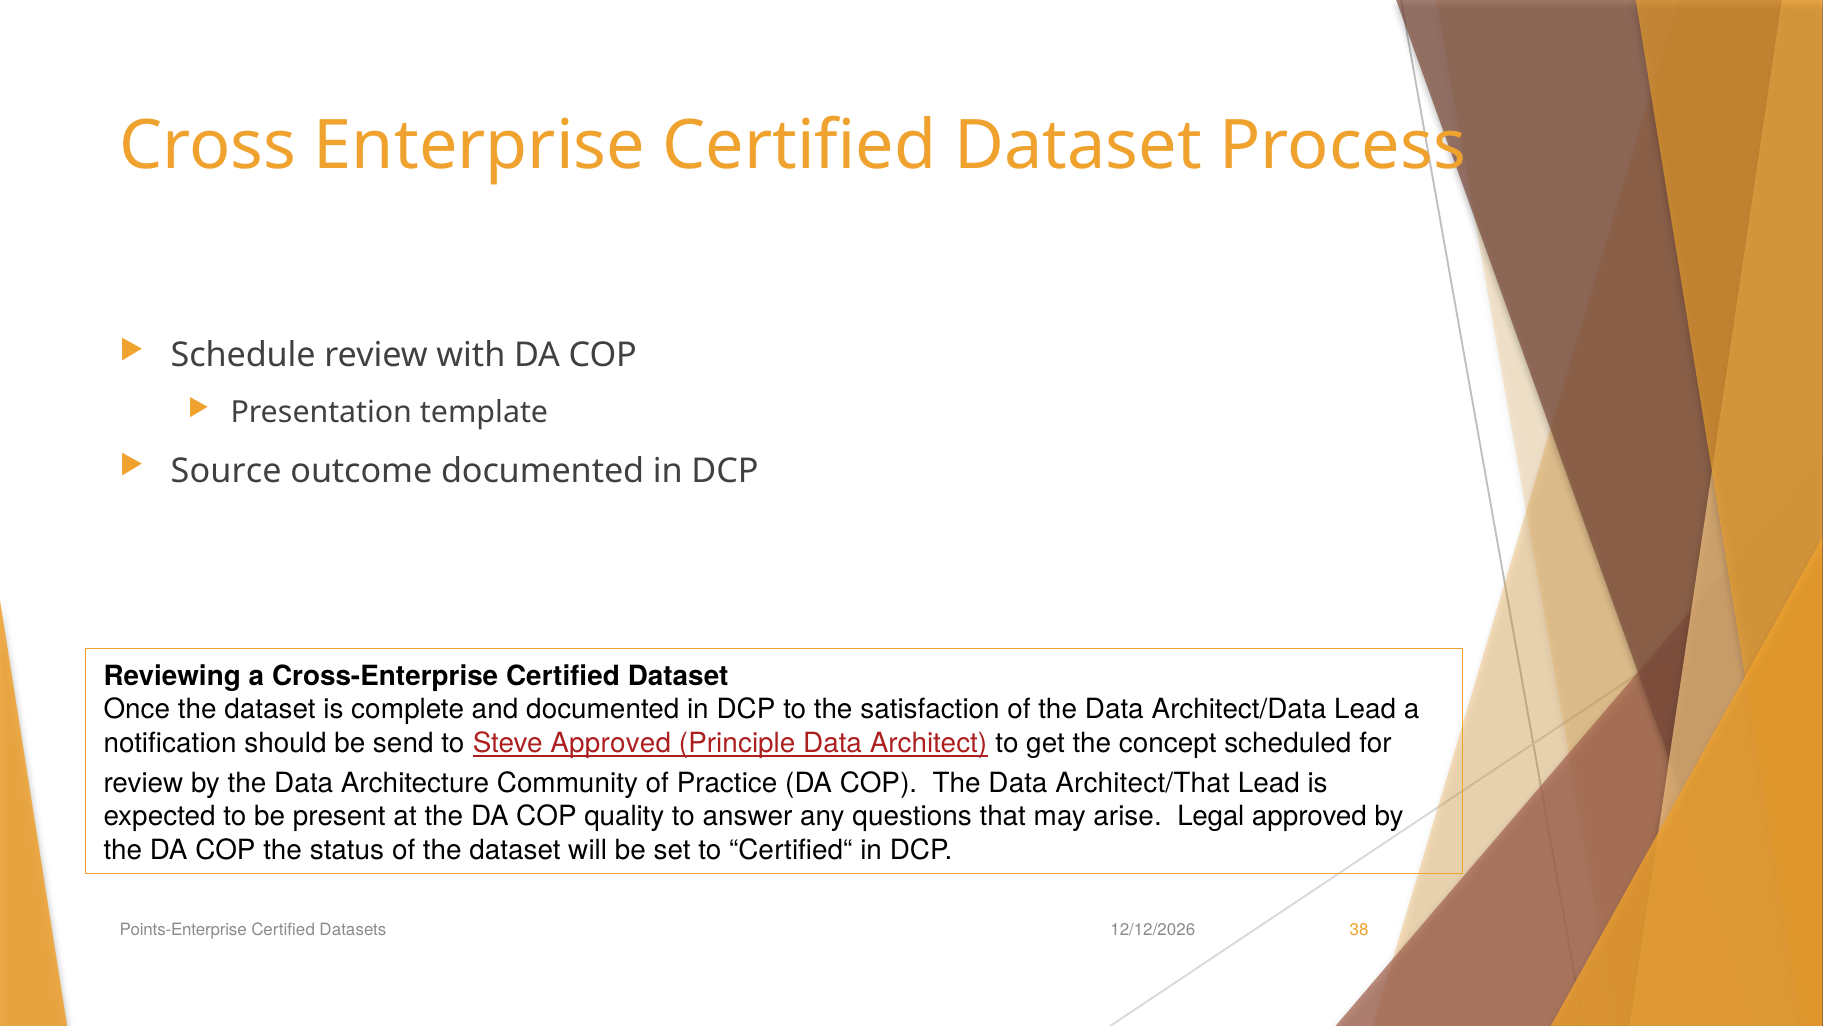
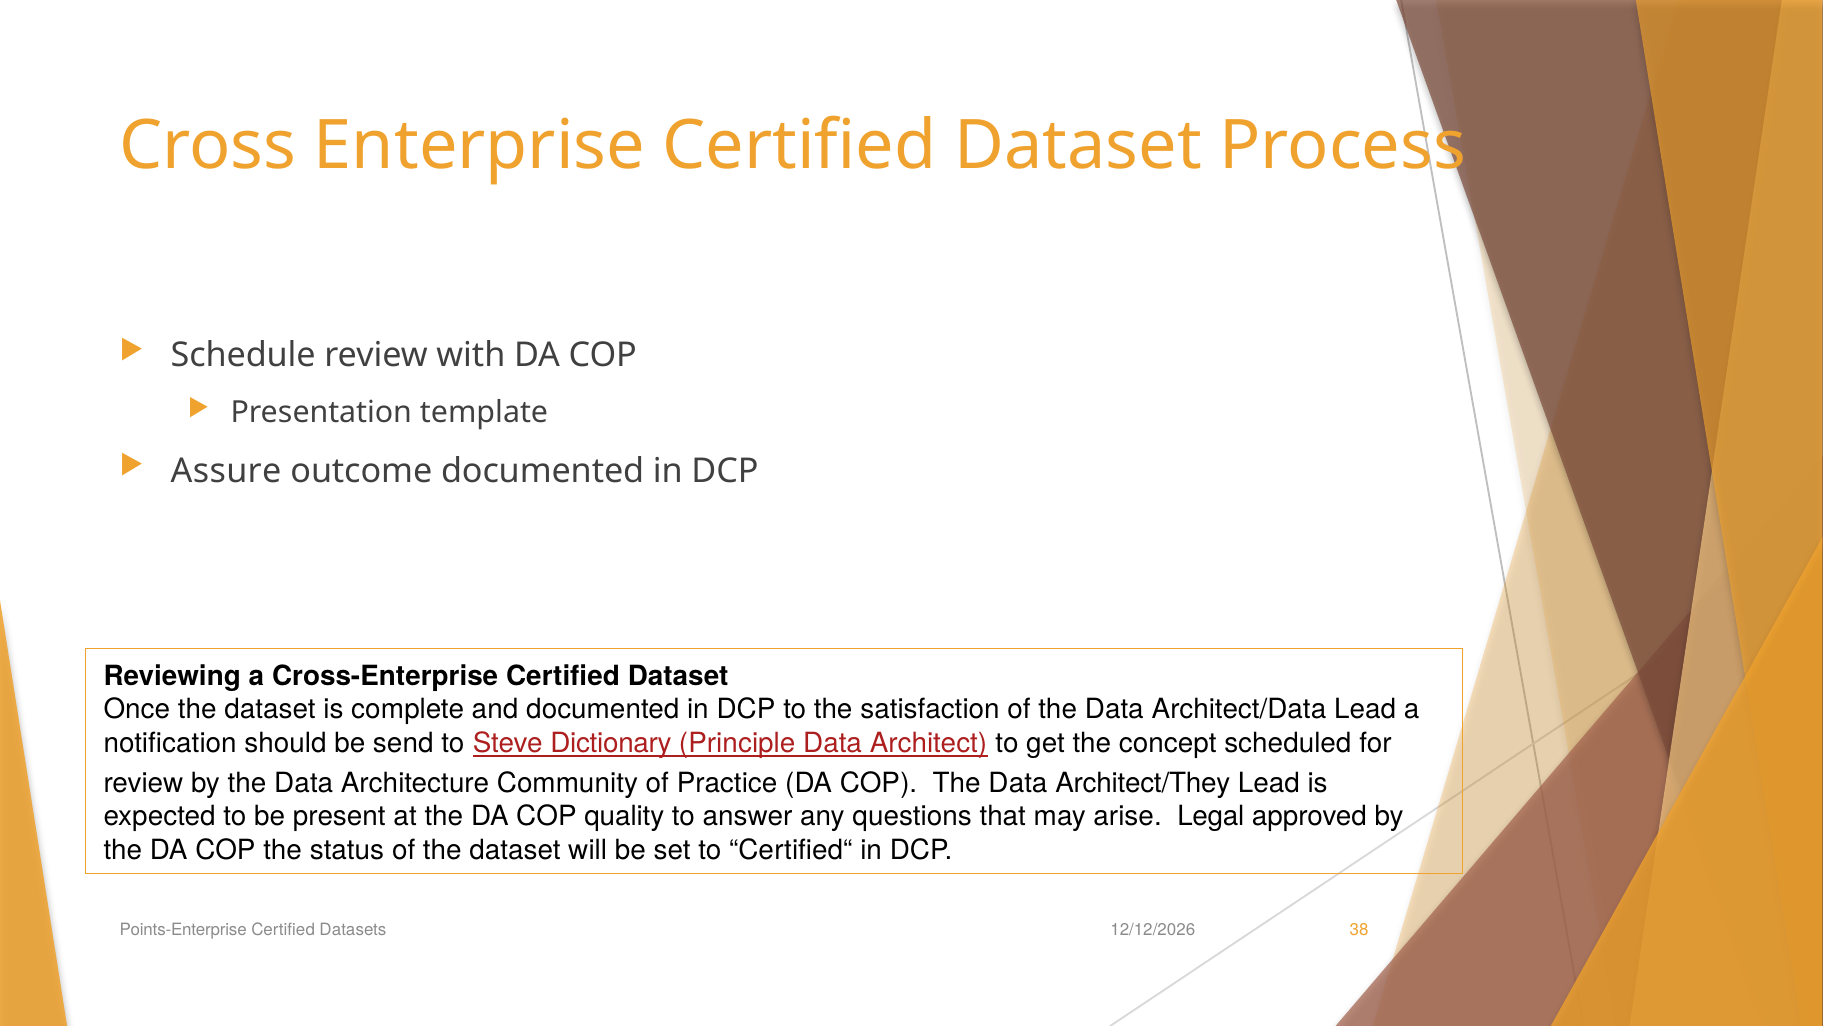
Source: Source -> Assure
Steve Approved: Approved -> Dictionary
Architect/That: Architect/That -> Architect/They
